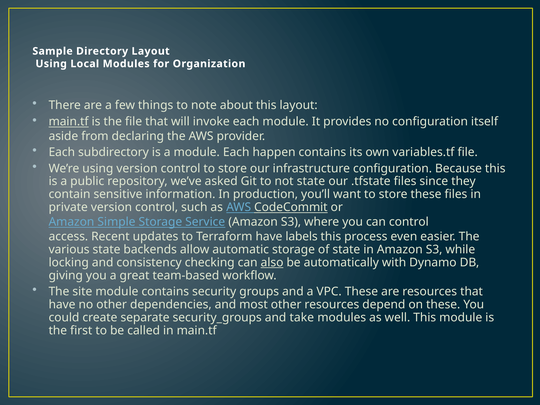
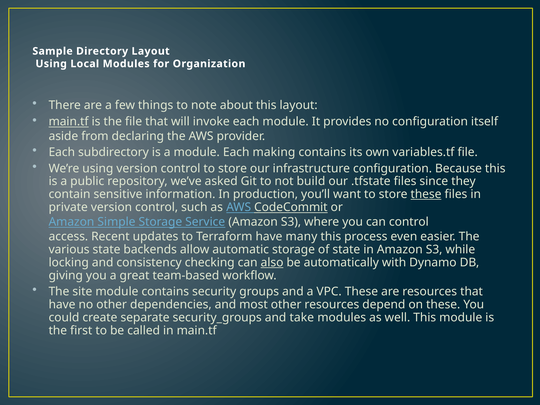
happen: happen -> making
not state: state -> build
these at (426, 194) underline: none -> present
labels: labels -> many
